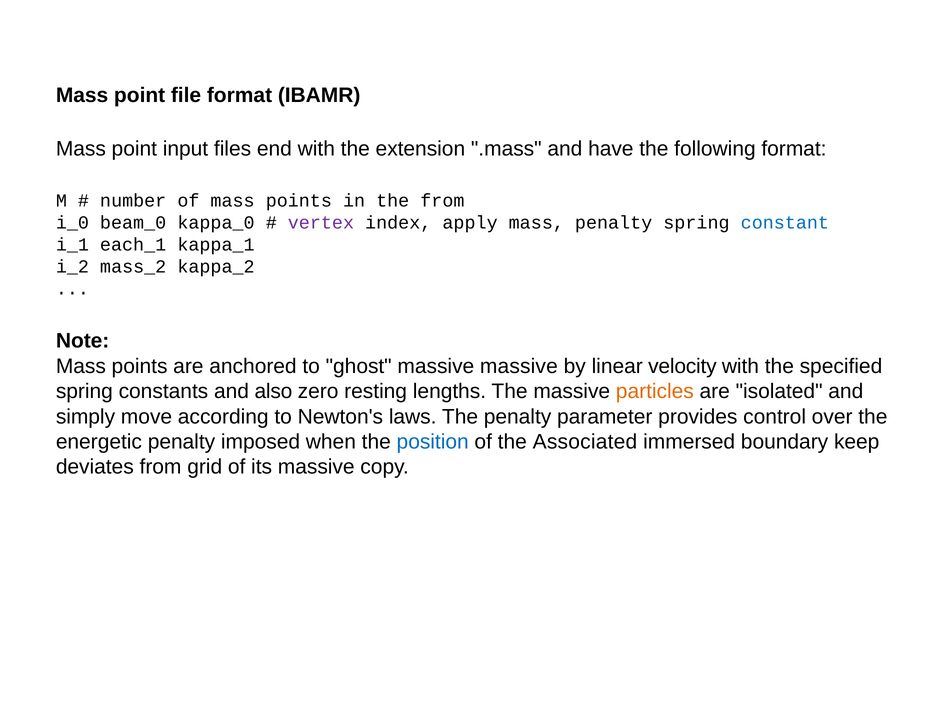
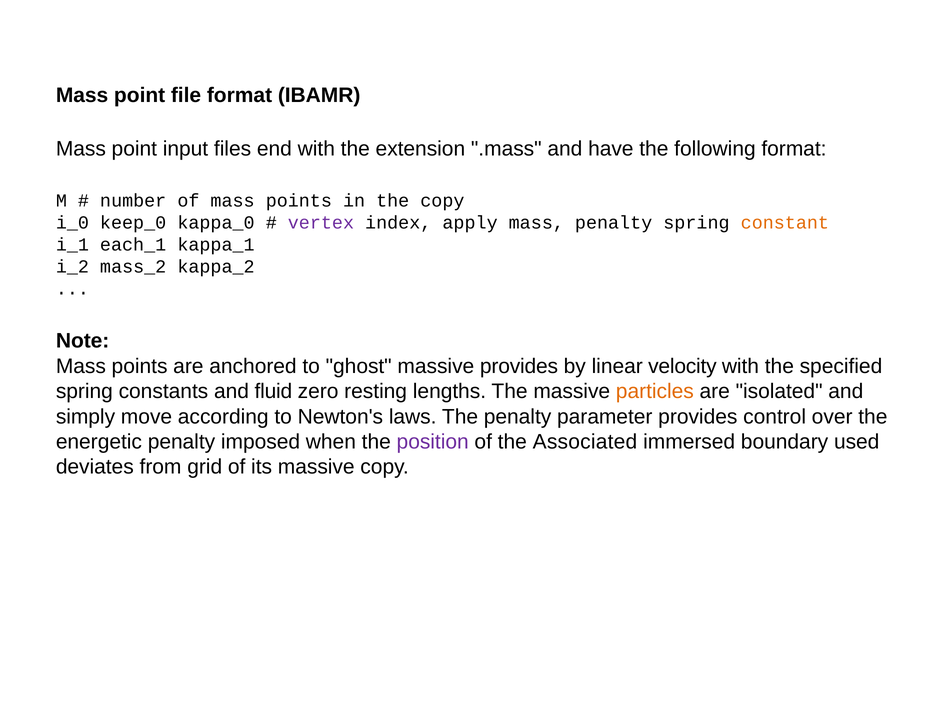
the from: from -> copy
beam_0: beam_0 -> keep_0
constant colour: blue -> orange
massive massive: massive -> provides
also: also -> fluid
position colour: blue -> purple
keep: keep -> used
